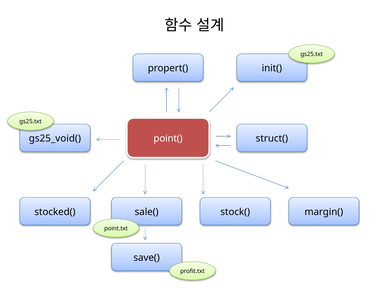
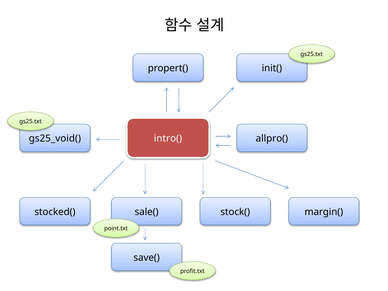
point(: point( -> intro(
struct(: struct( -> allpro(
